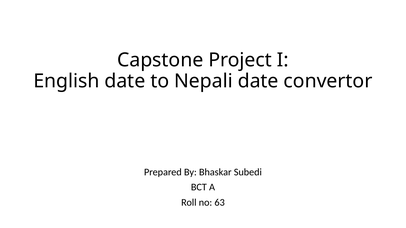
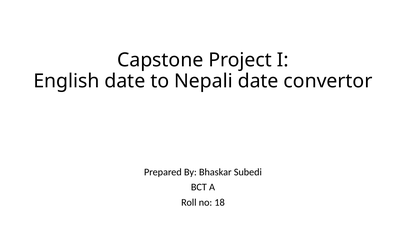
63: 63 -> 18
